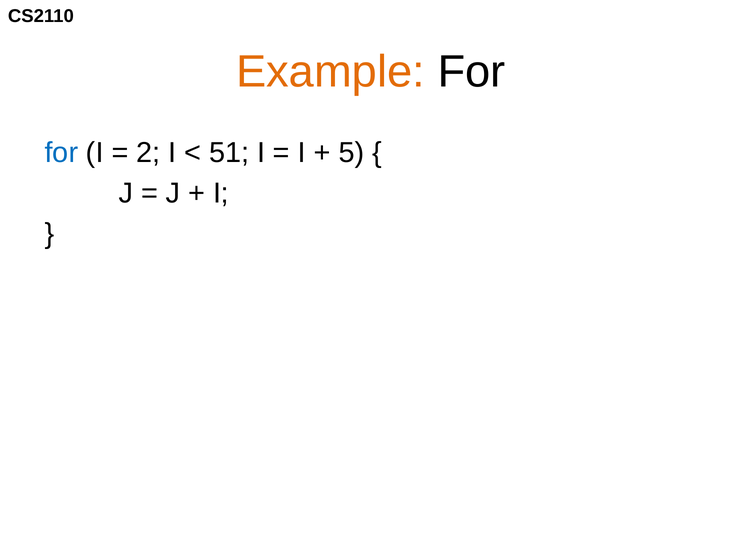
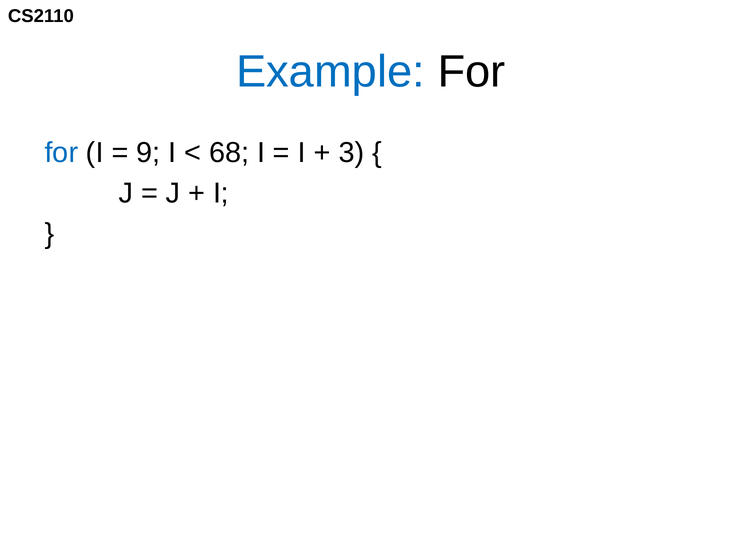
Example colour: orange -> blue
2: 2 -> 9
51: 51 -> 68
5: 5 -> 3
